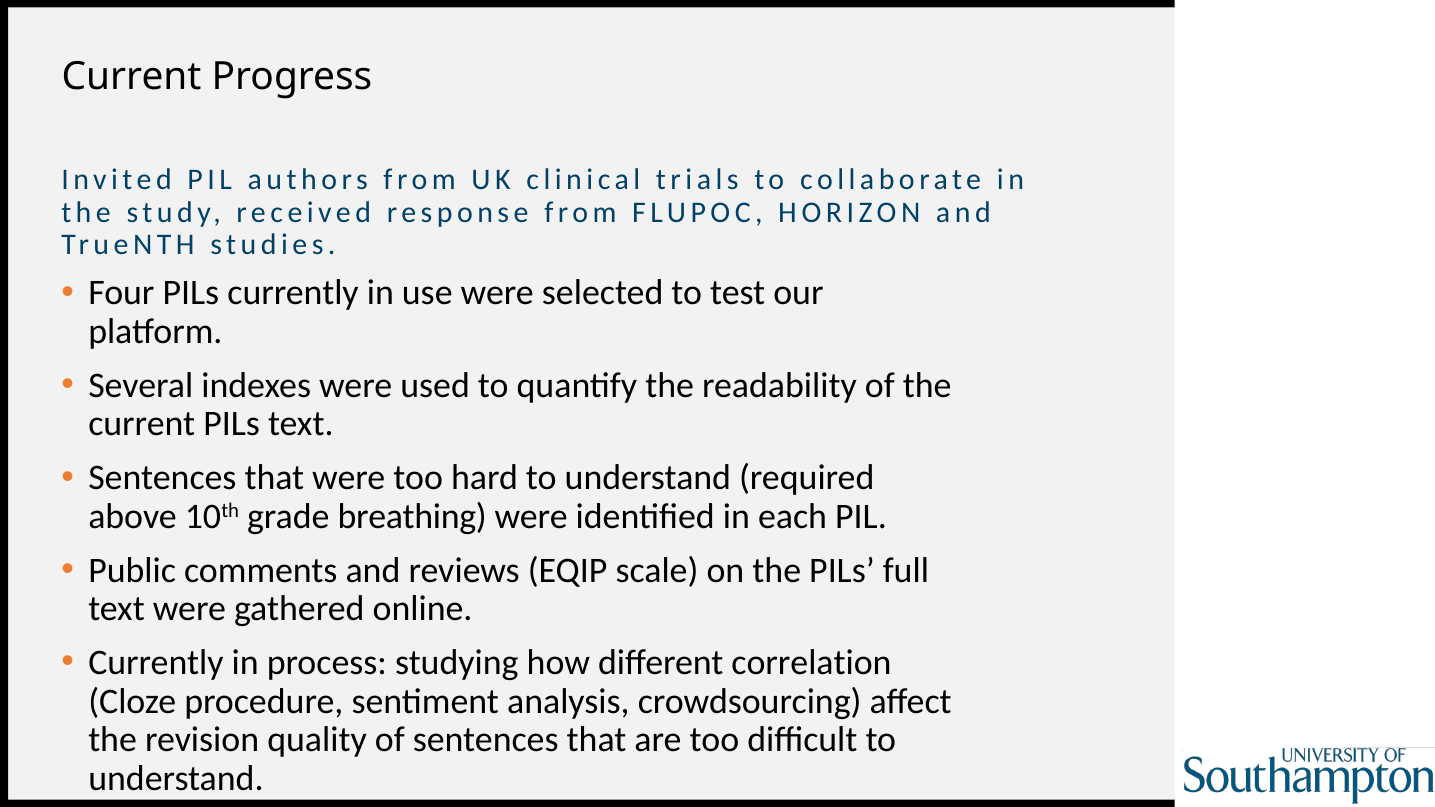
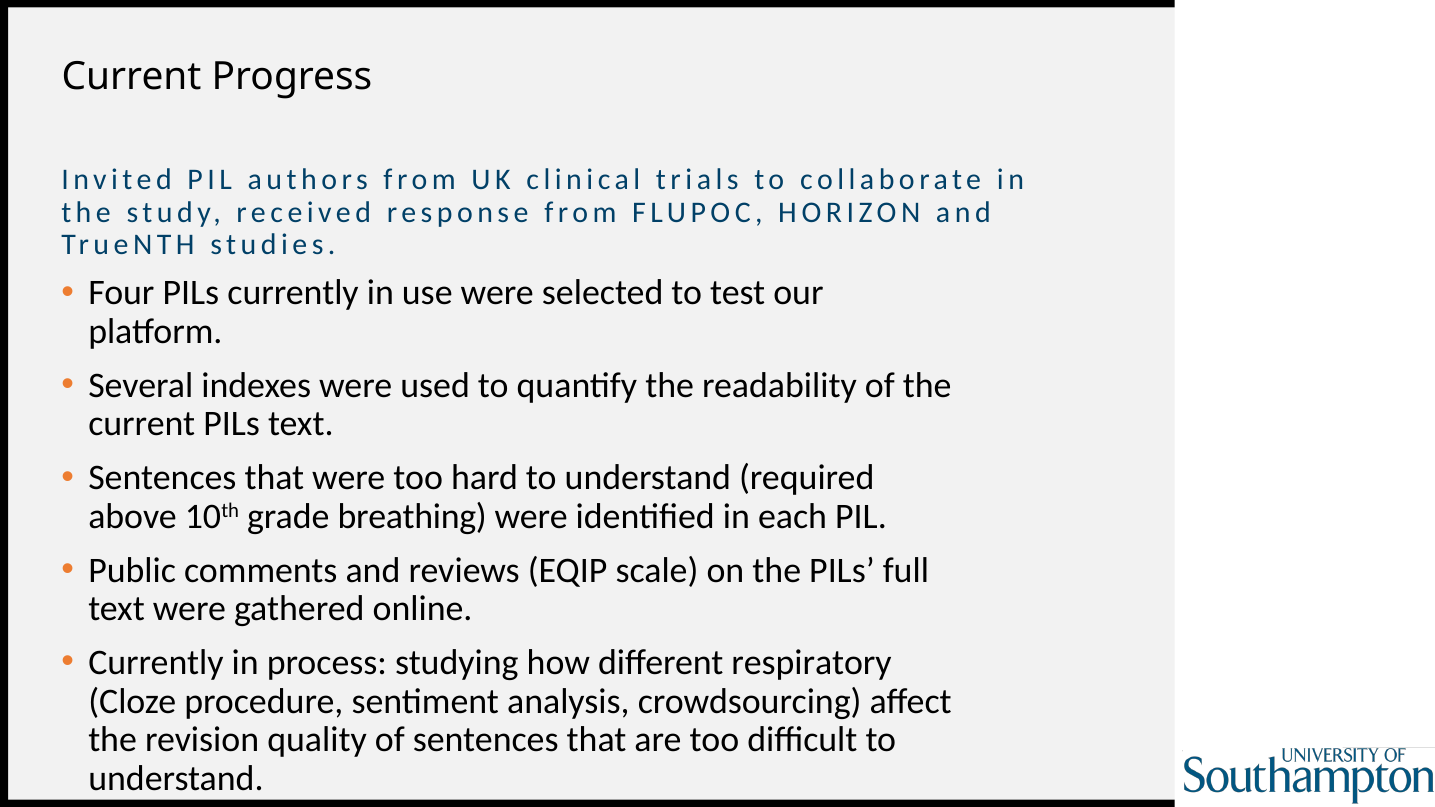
correlation: correlation -> respiratory
